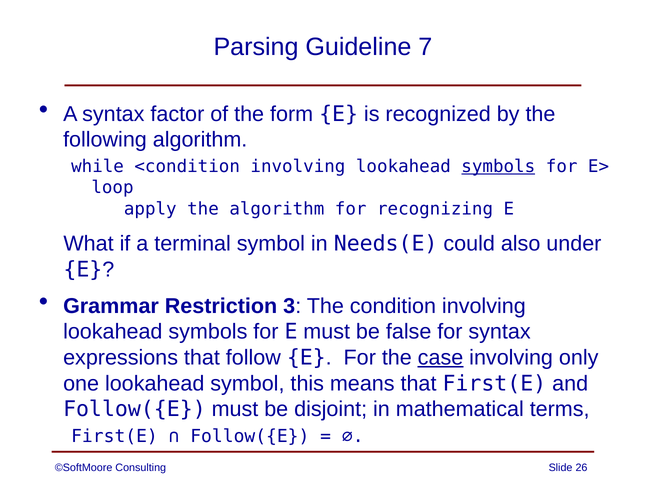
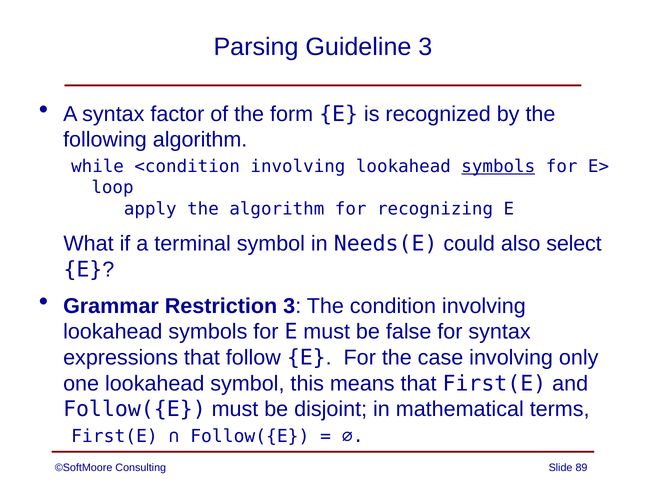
Guideline 7: 7 -> 3
under: under -> select
case underline: present -> none
26: 26 -> 89
